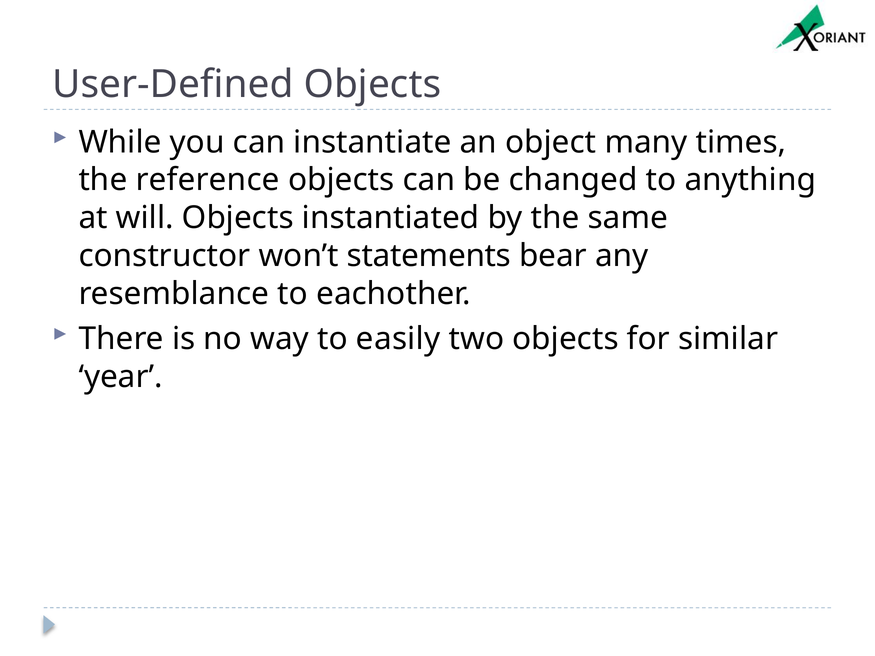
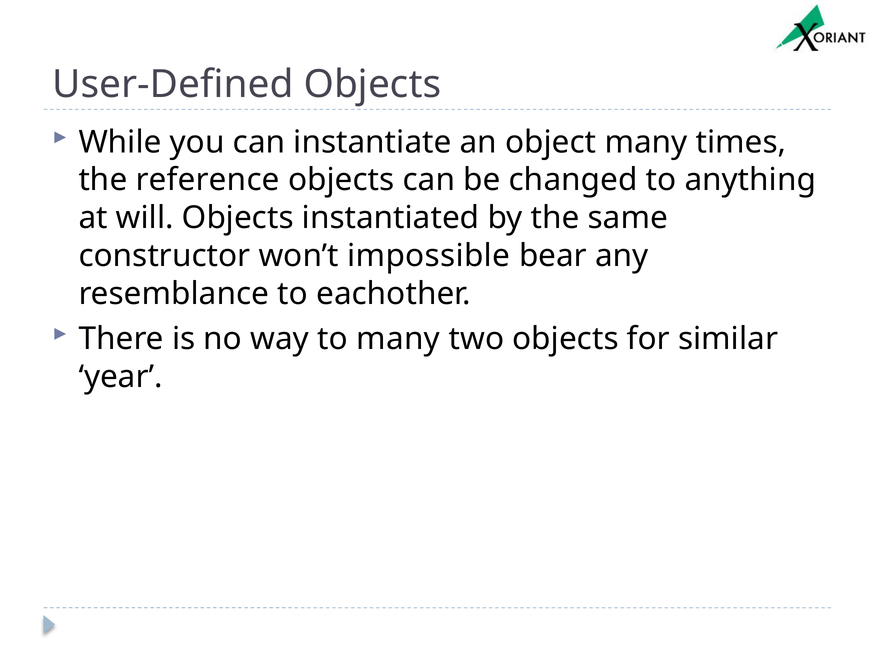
statements: statements -> impossible
to easily: easily -> many
